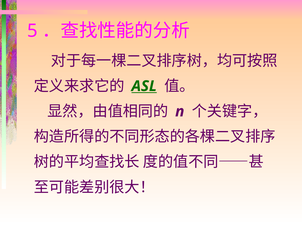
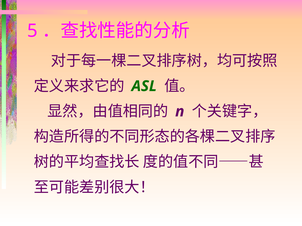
ASL underline: present -> none
